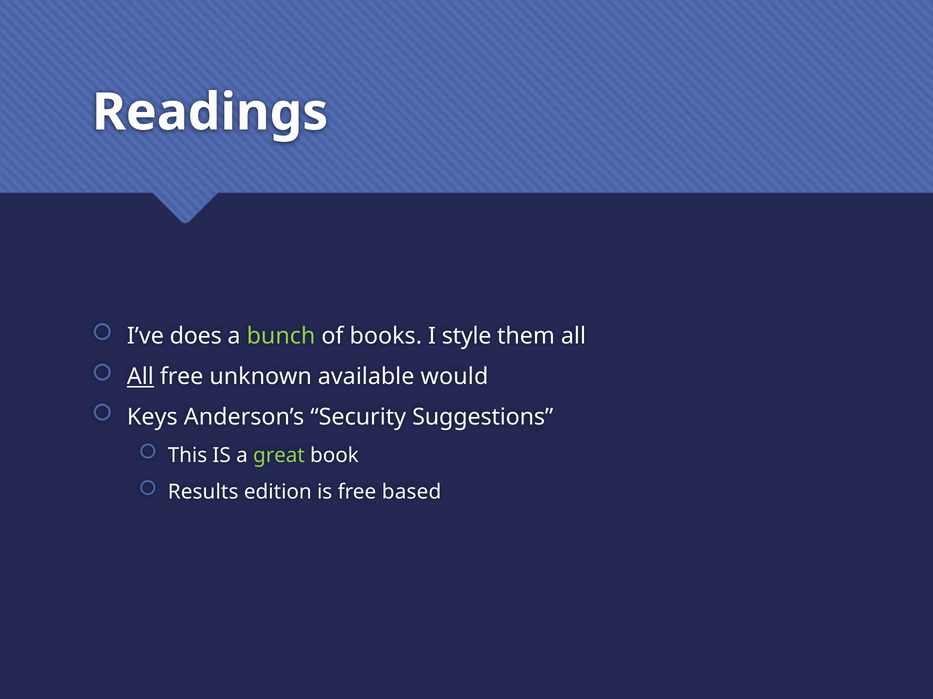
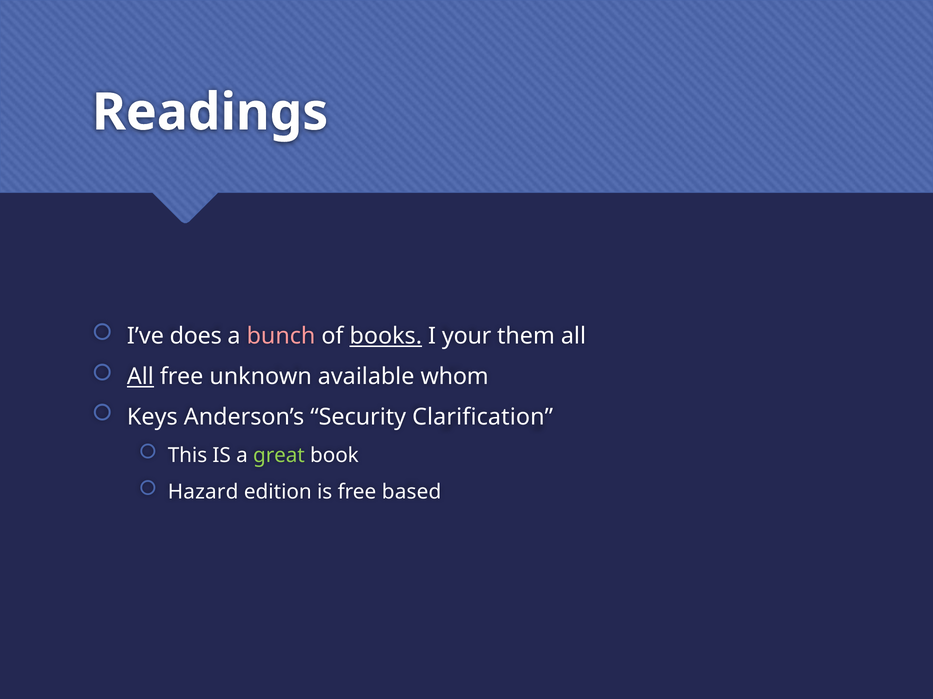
bunch colour: light green -> pink
books underline: none -> present
style: style -> your
would: would -> whom
Suggestions: Suggestions -> Clarification
Results: Results -> Hazard
